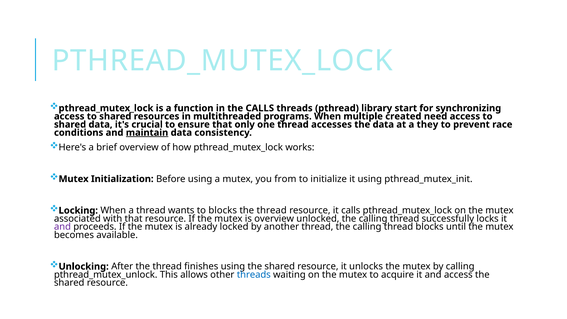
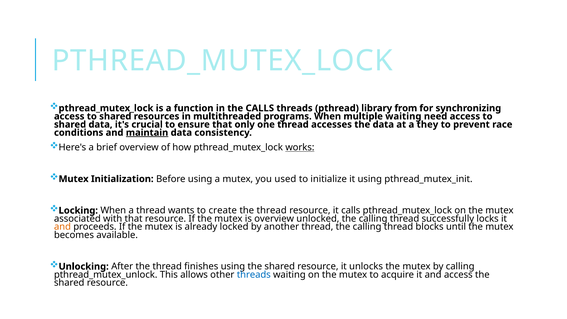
start: start -> from
multiple created: created -> waiting
works underline: none -> present
from: from -> used
to blocks: blocks -> create
and at (62, 227) colour: purple -> orange
